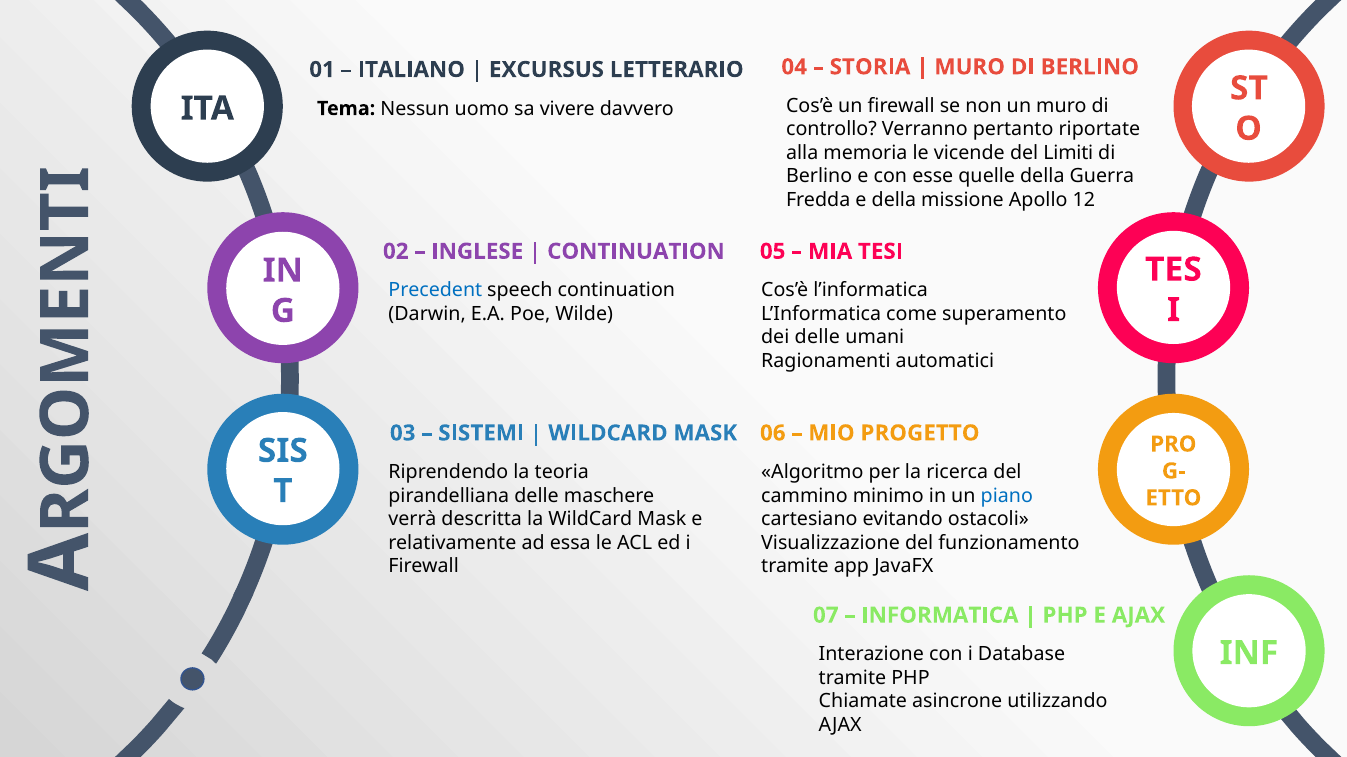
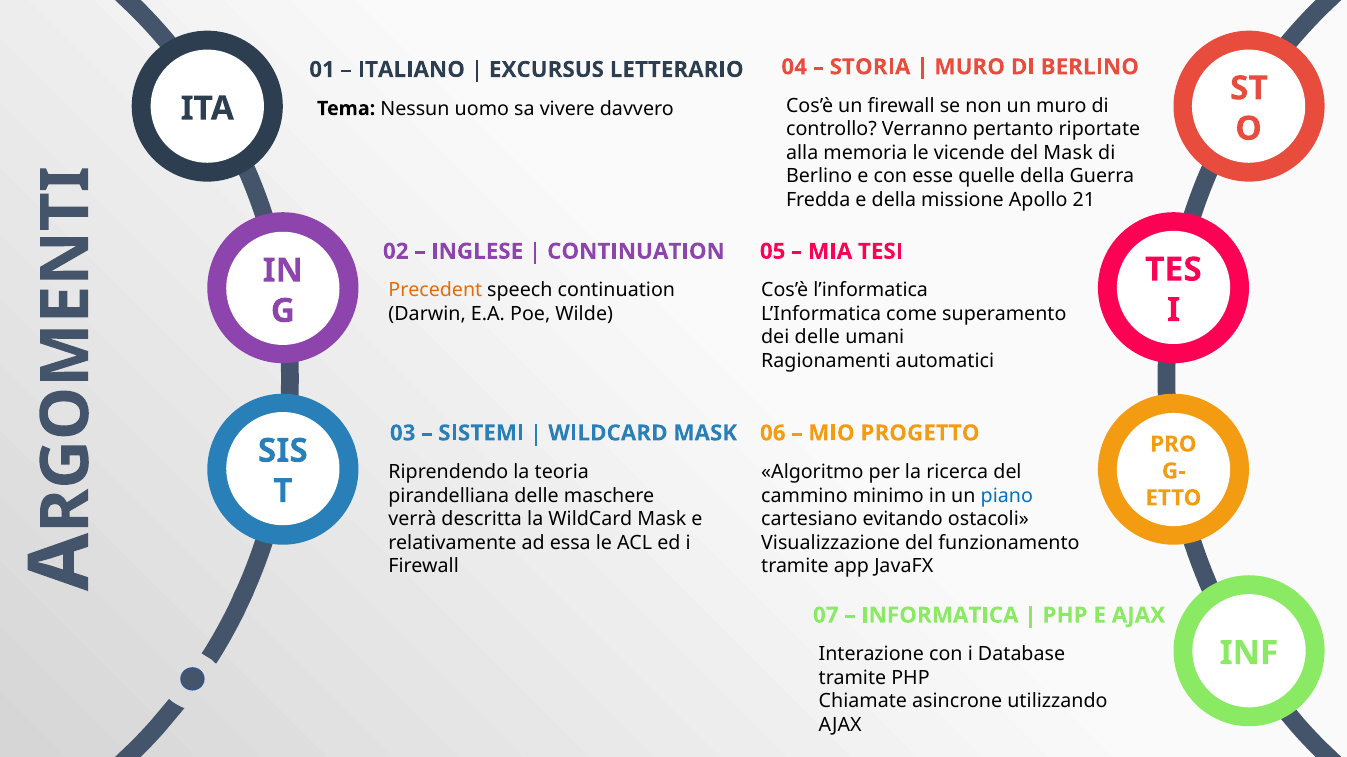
del Limiti: Limiti -> Mask
12: 12 -> 21
Precedent colour: blue -> orange
